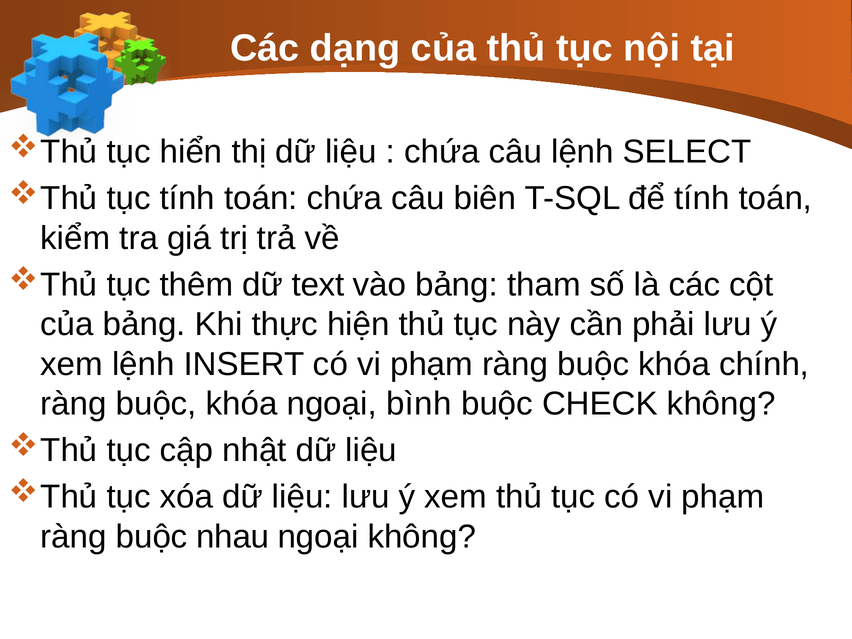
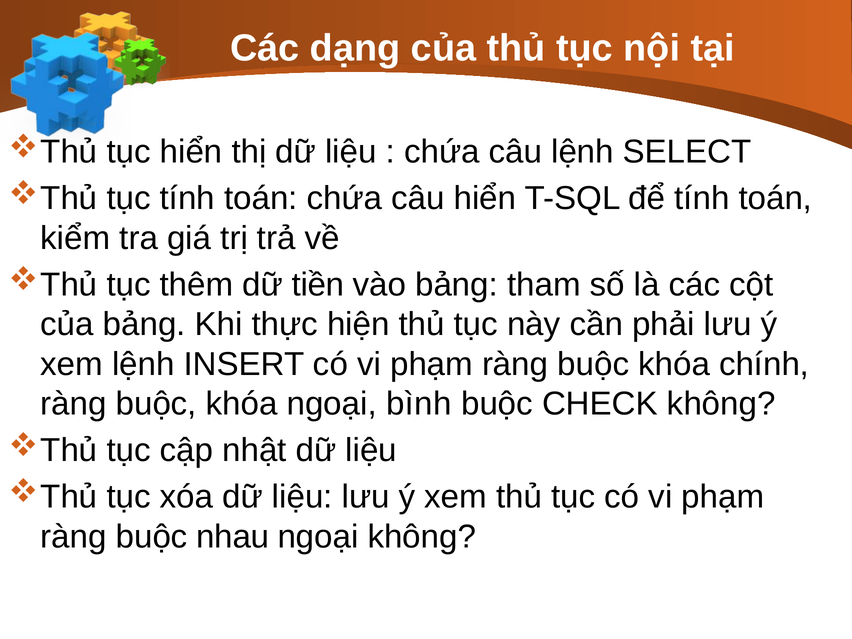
câu biên: biên -> hiển
text: text -> tiền
